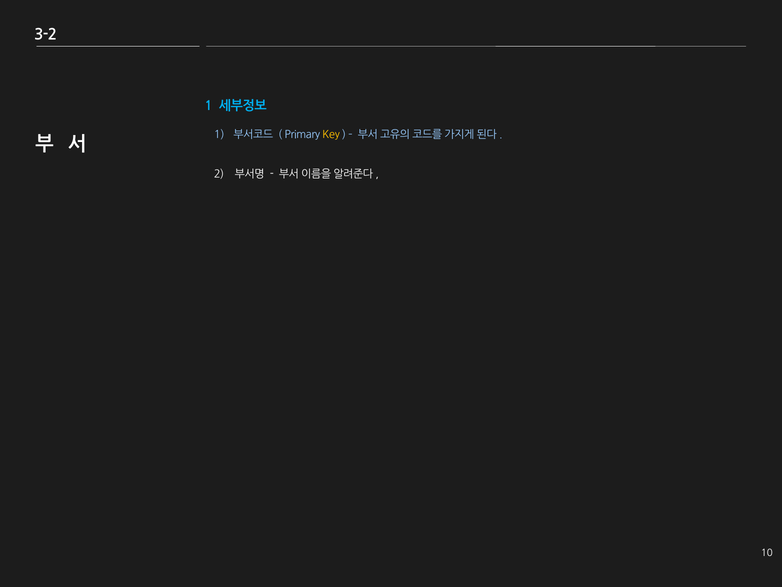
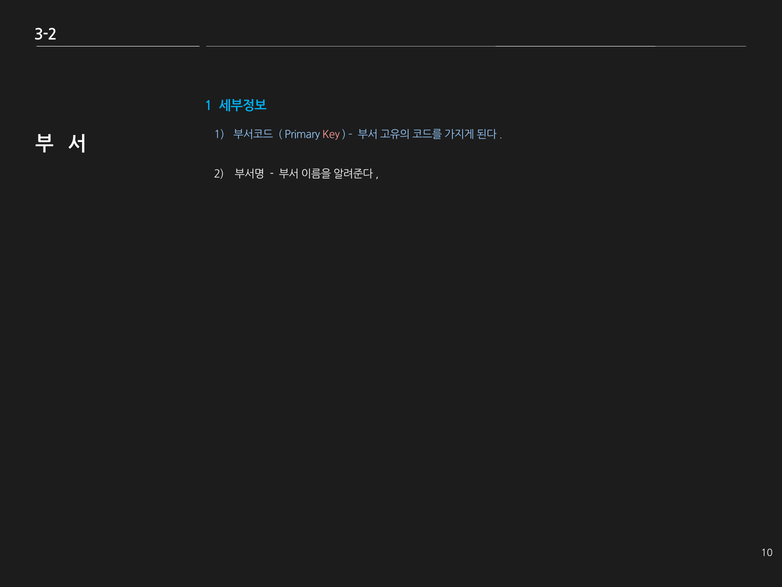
Key colour: yellow -> pink
